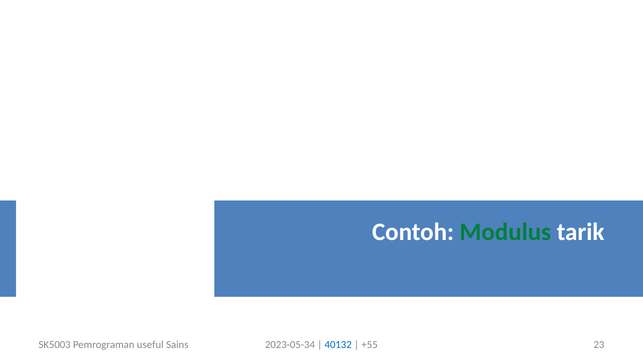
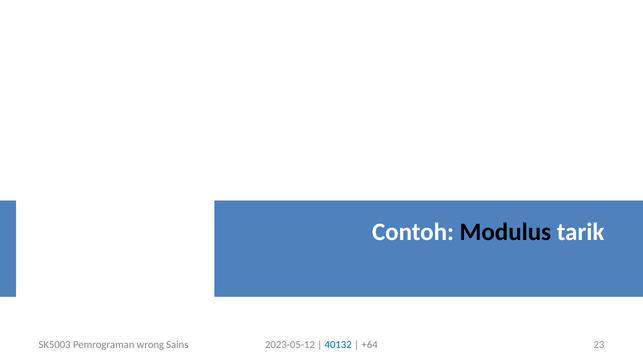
Modulus colour: green -> black
useful: useful -> wrong
2023-05-34: 2023-05-34 -> 2023-05-12
+55: +55 -> +64
